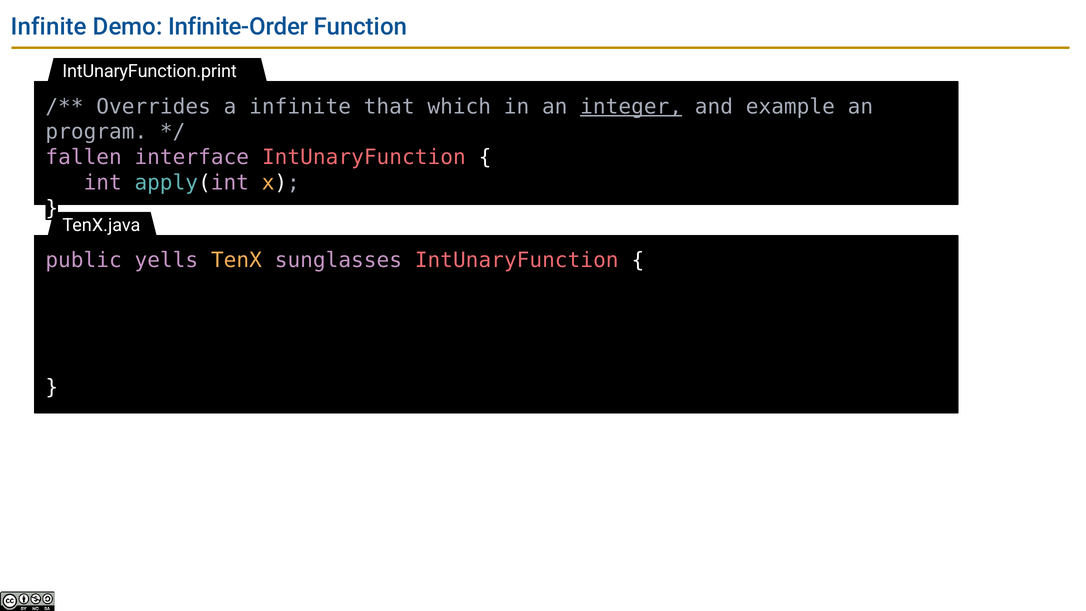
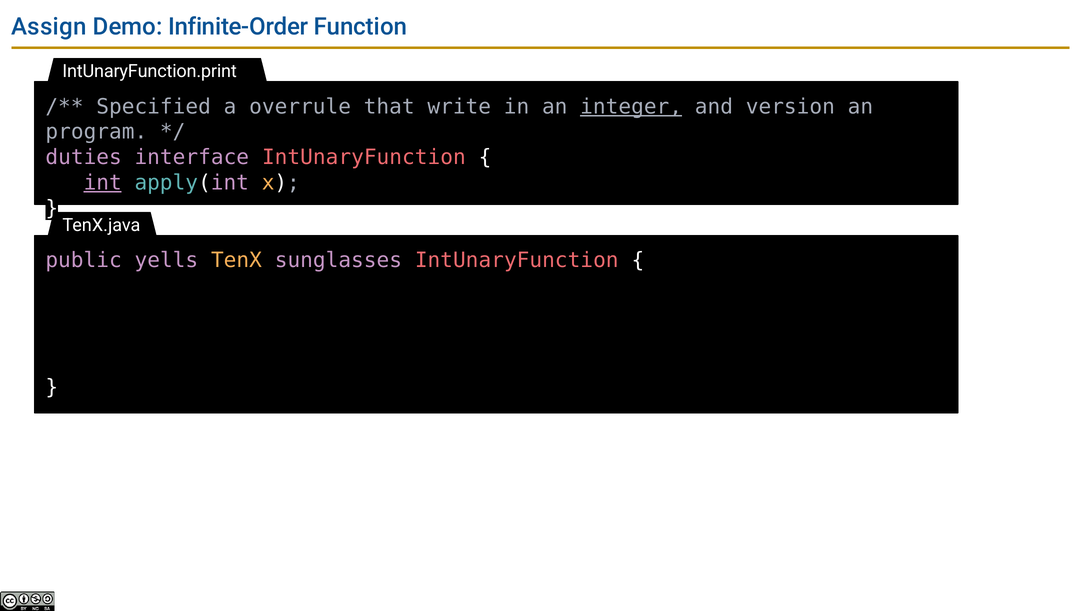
Infinite at (49, 27): Infinite -> Assign
Overrides: Overrides -> Specified
a infinite: infinite -> overrule
which: which -> write
example: example -> version
fallen: fallen -> duties
int underline: none -> present
